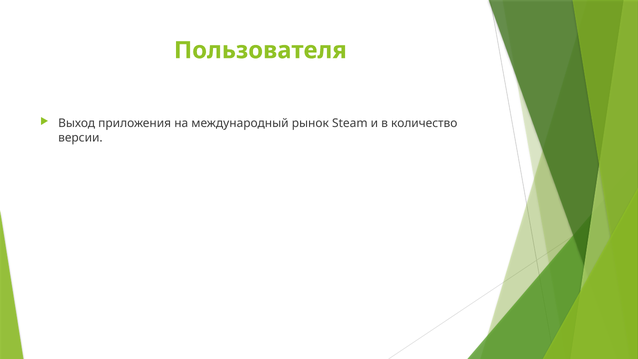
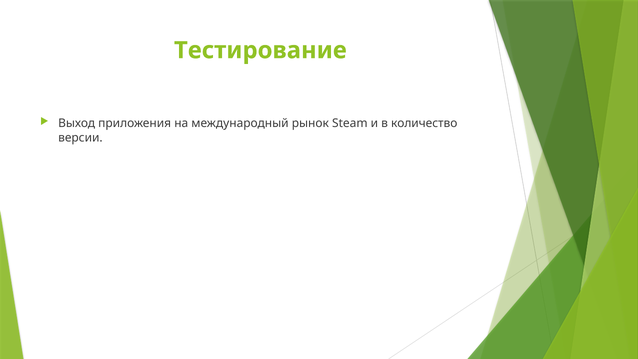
Пользователя: Пользователя -> Тестирование
